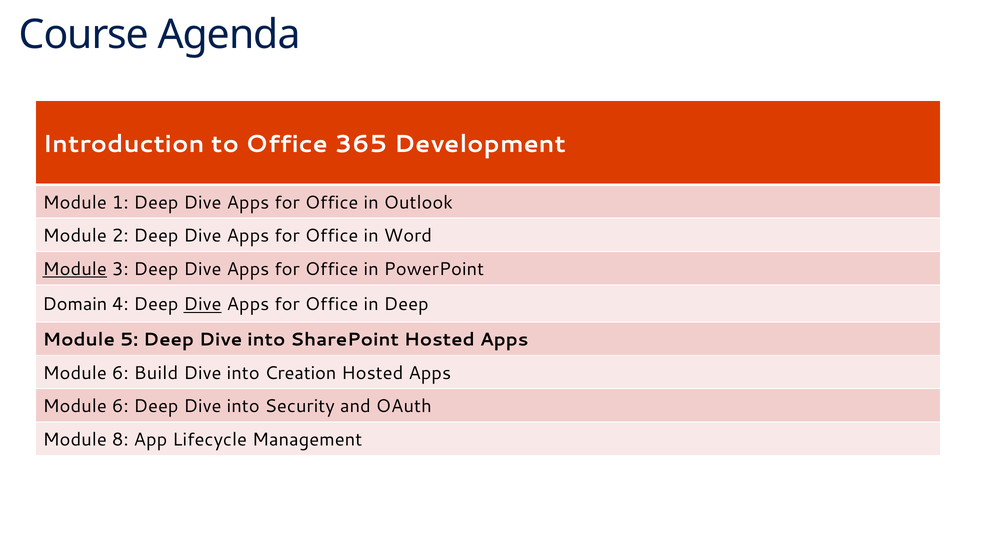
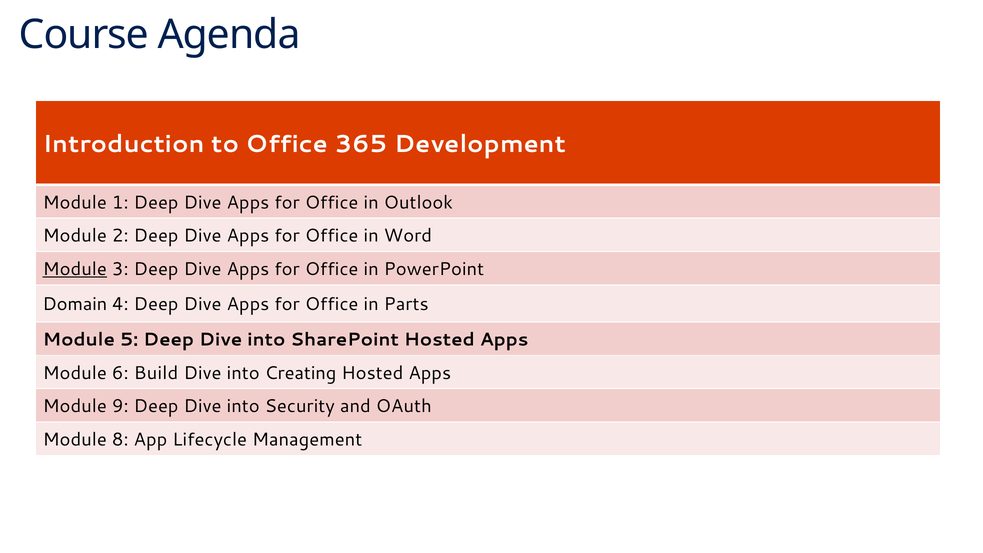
Dive at (203, 304) underline: present -> none
in Deep: Deep -> Parts
Creation: Creation -> Creating
6 at (120, 406): 6 -> 9
